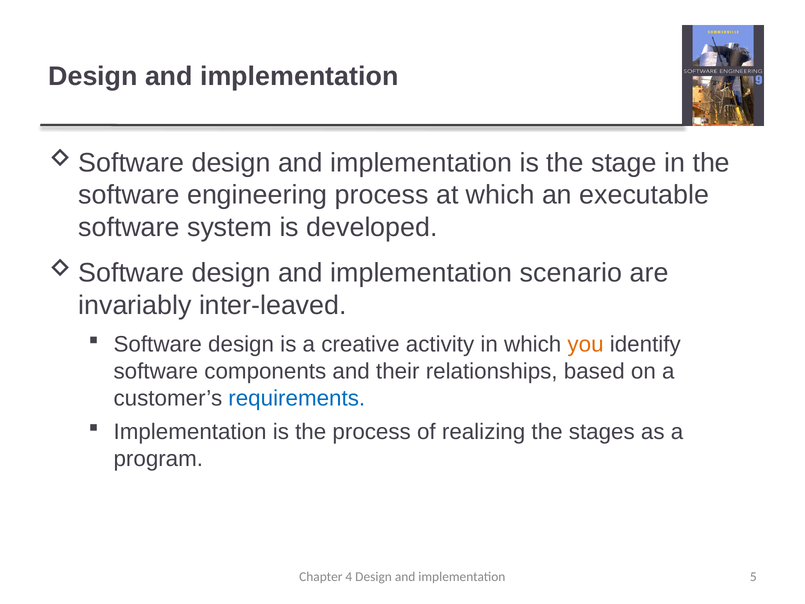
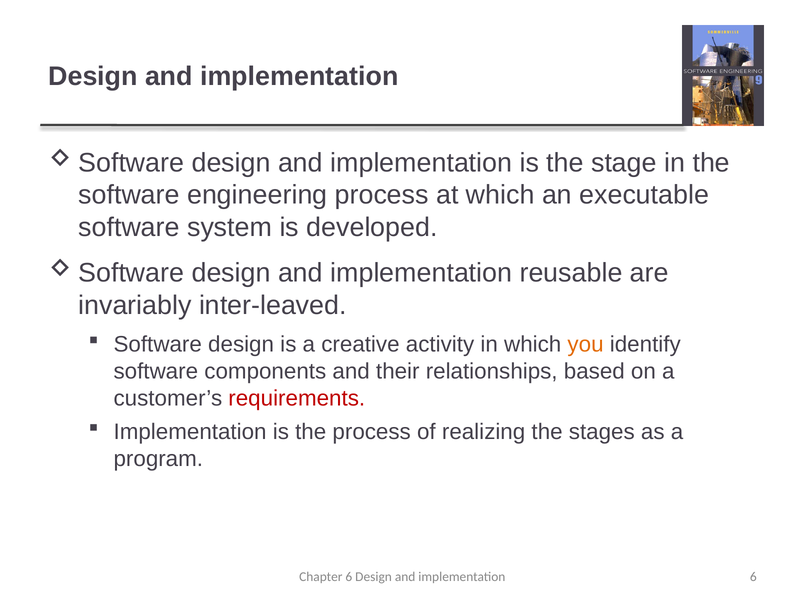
scenario: scenario -> reusable
requirements colour: blue -> red
Chapter 4: 4 -> 6
implementation 5: 5 -> 6
